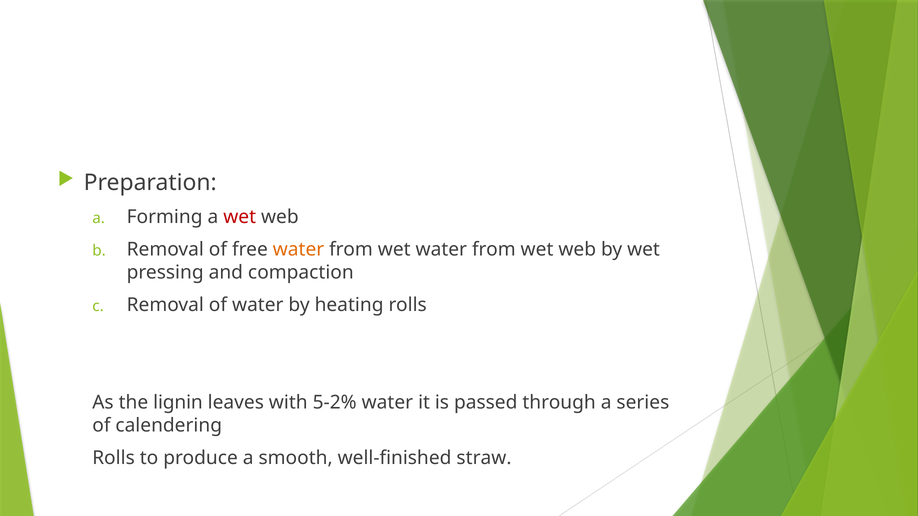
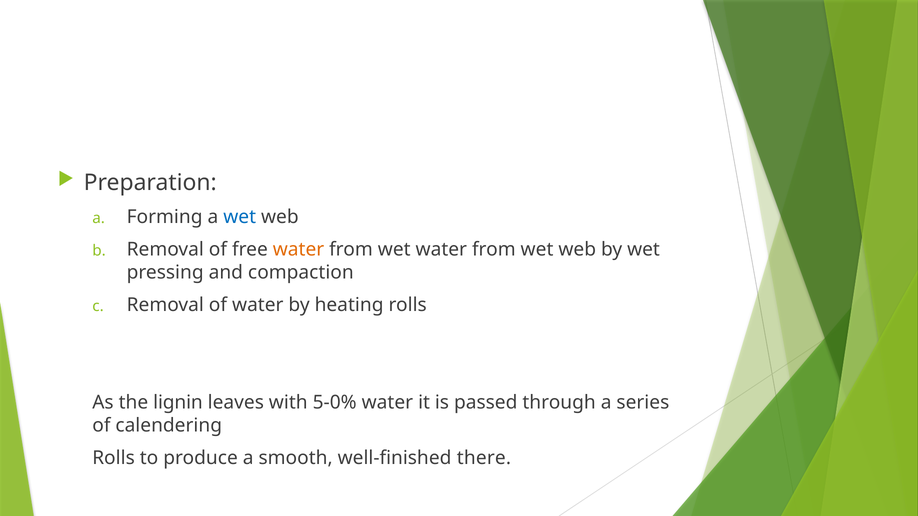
wet at (240, 217) colour: red -> blue
5-2%: 5-2% -> 5-0%
straw: straw -> there
